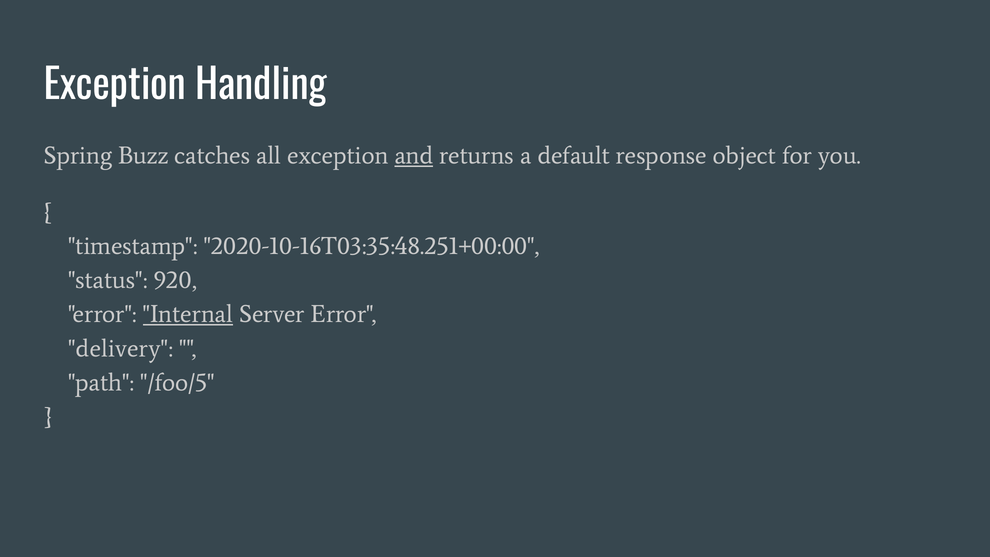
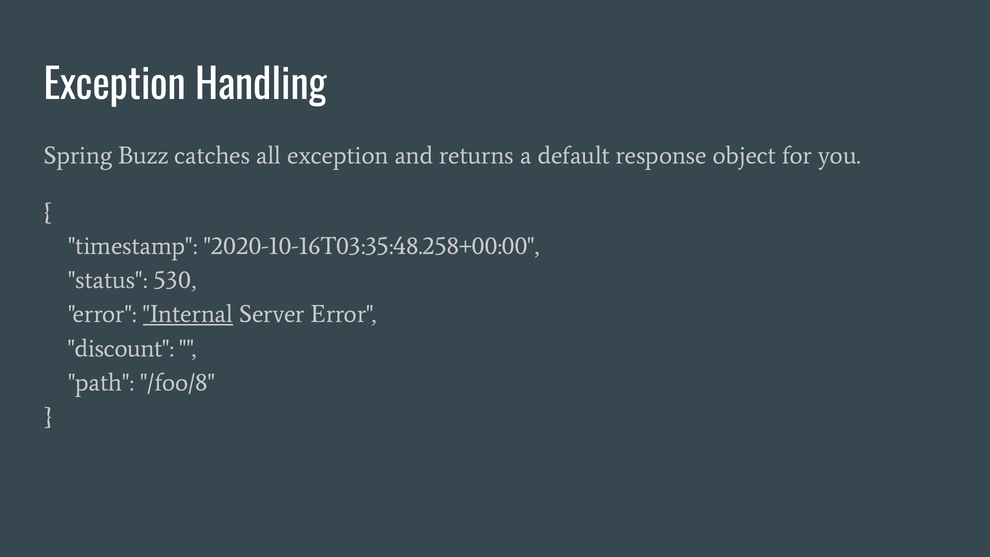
and underline: present -> none
2020-10-16T03:35:48.251+00:00: 2020-10-16T03:35:48.251+00:00 -> 2020-10-16T03:35:48.258+00:00
920: 920 -> 530
delivery: delivery -> discount
/foo/5: /foo/5 -> /foo/8
